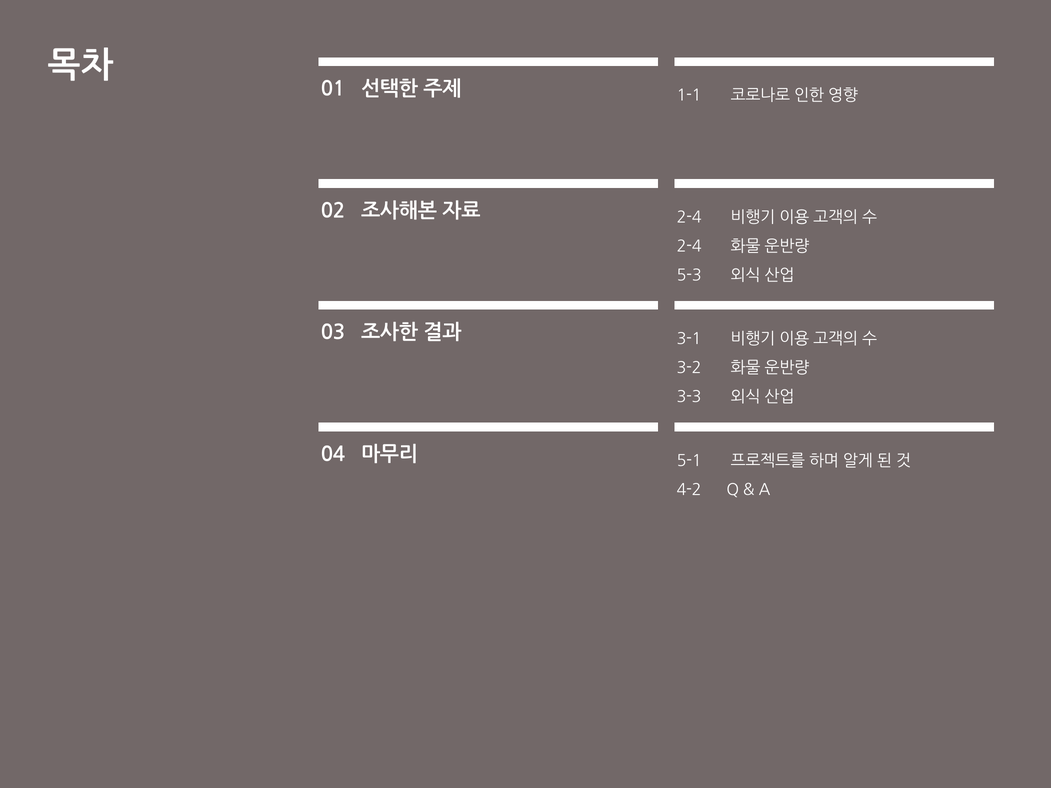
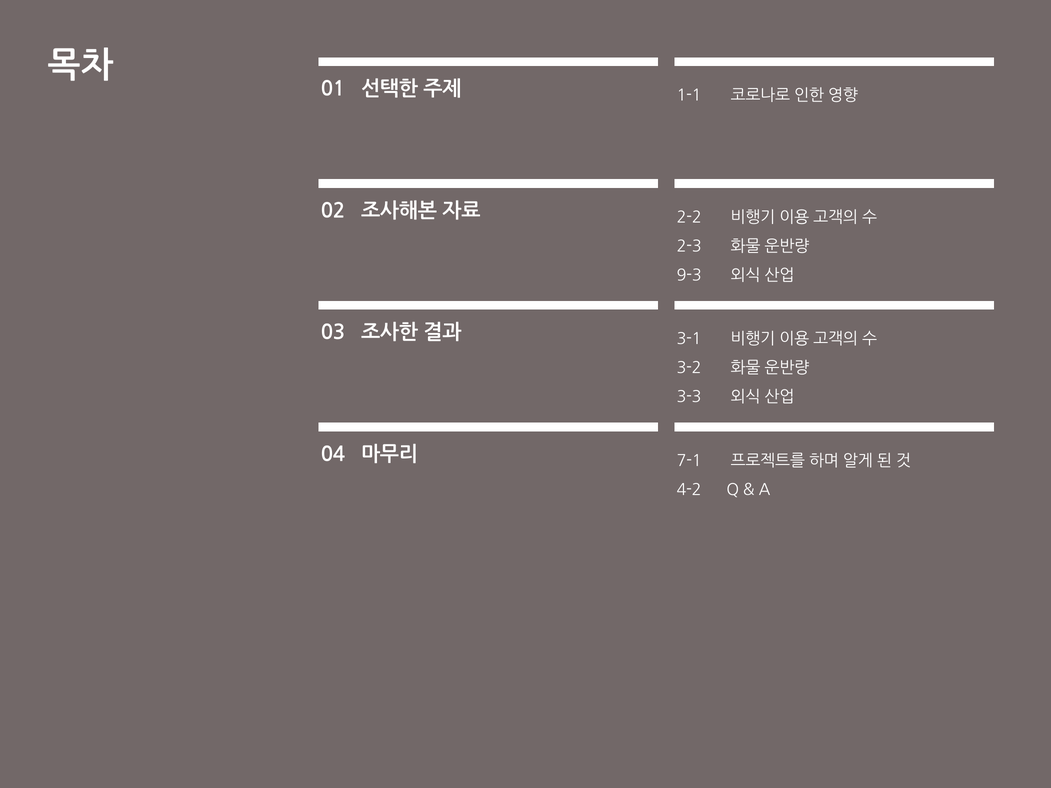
2-4 at (689, 218): 2-4 -> 2-2
2-4 at (689, 246): 2-4 -> 2-3
5-3: 5-3 -> 9-3
5-1: 5-1 -> 7-1
